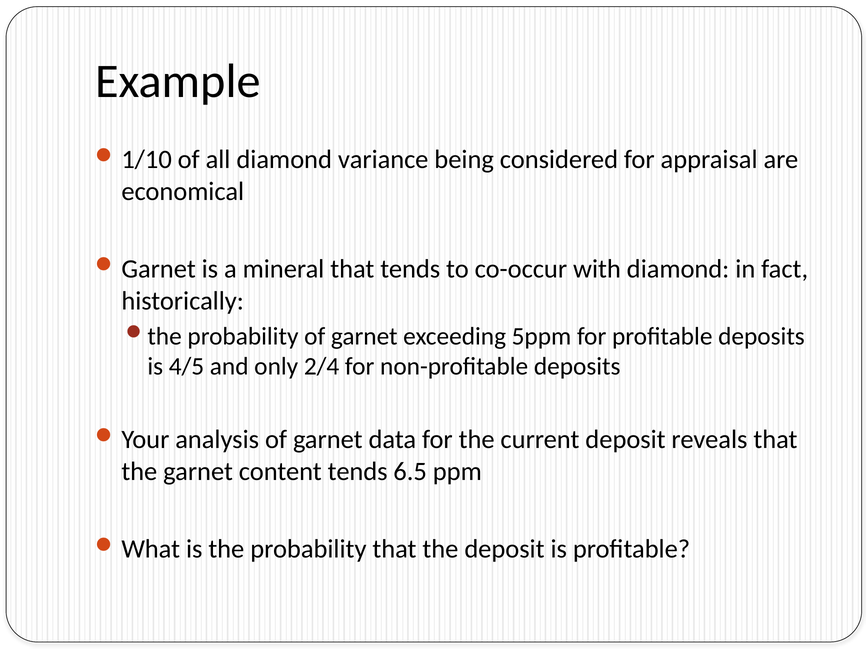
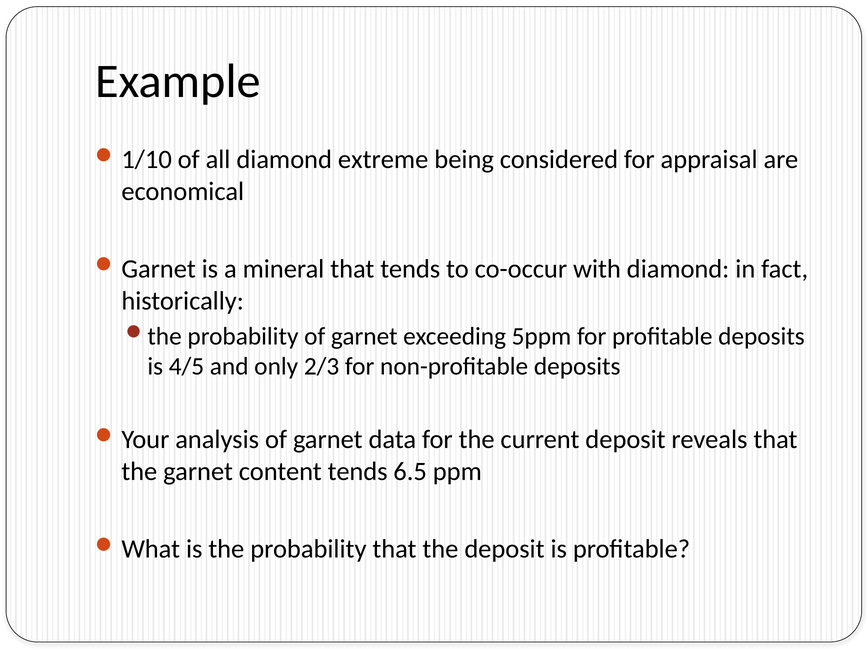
variance: variance -> extreme
2/4: 2/4 -> 2/3
